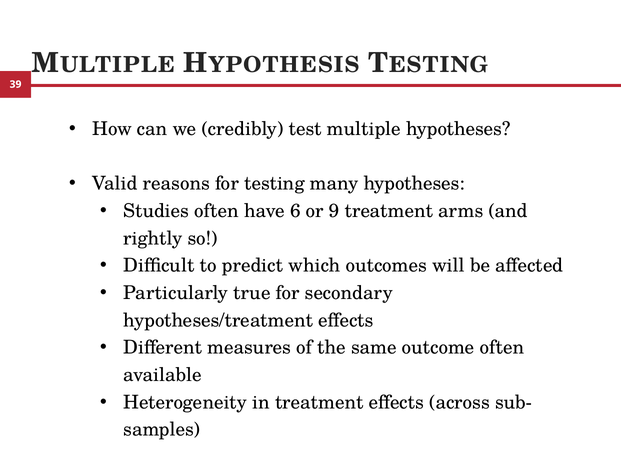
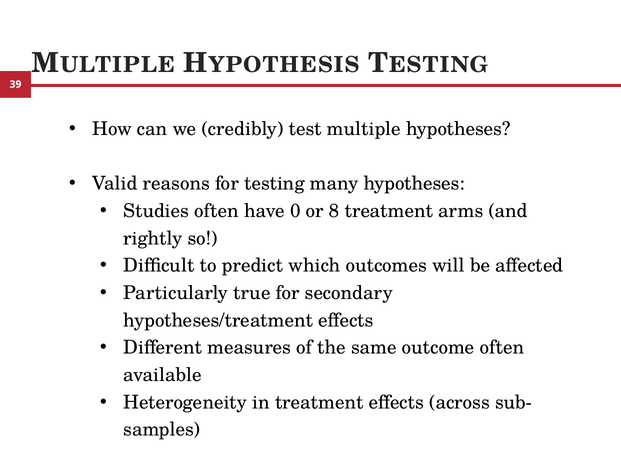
6: 6 -> 0
9: 9 -> 8
